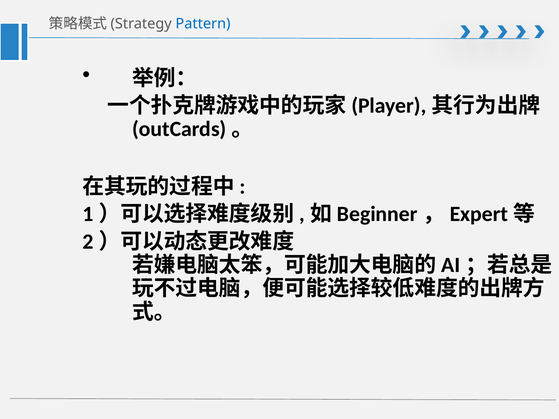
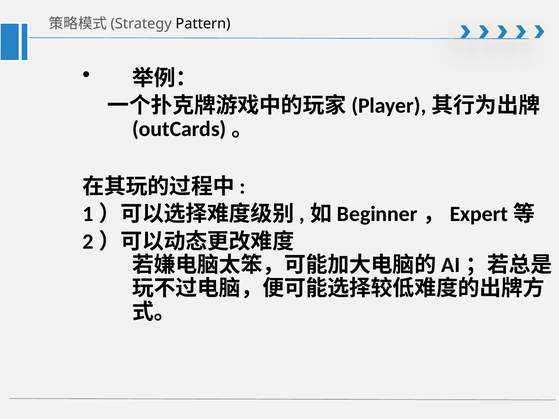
Pattern colour: blue -> black
